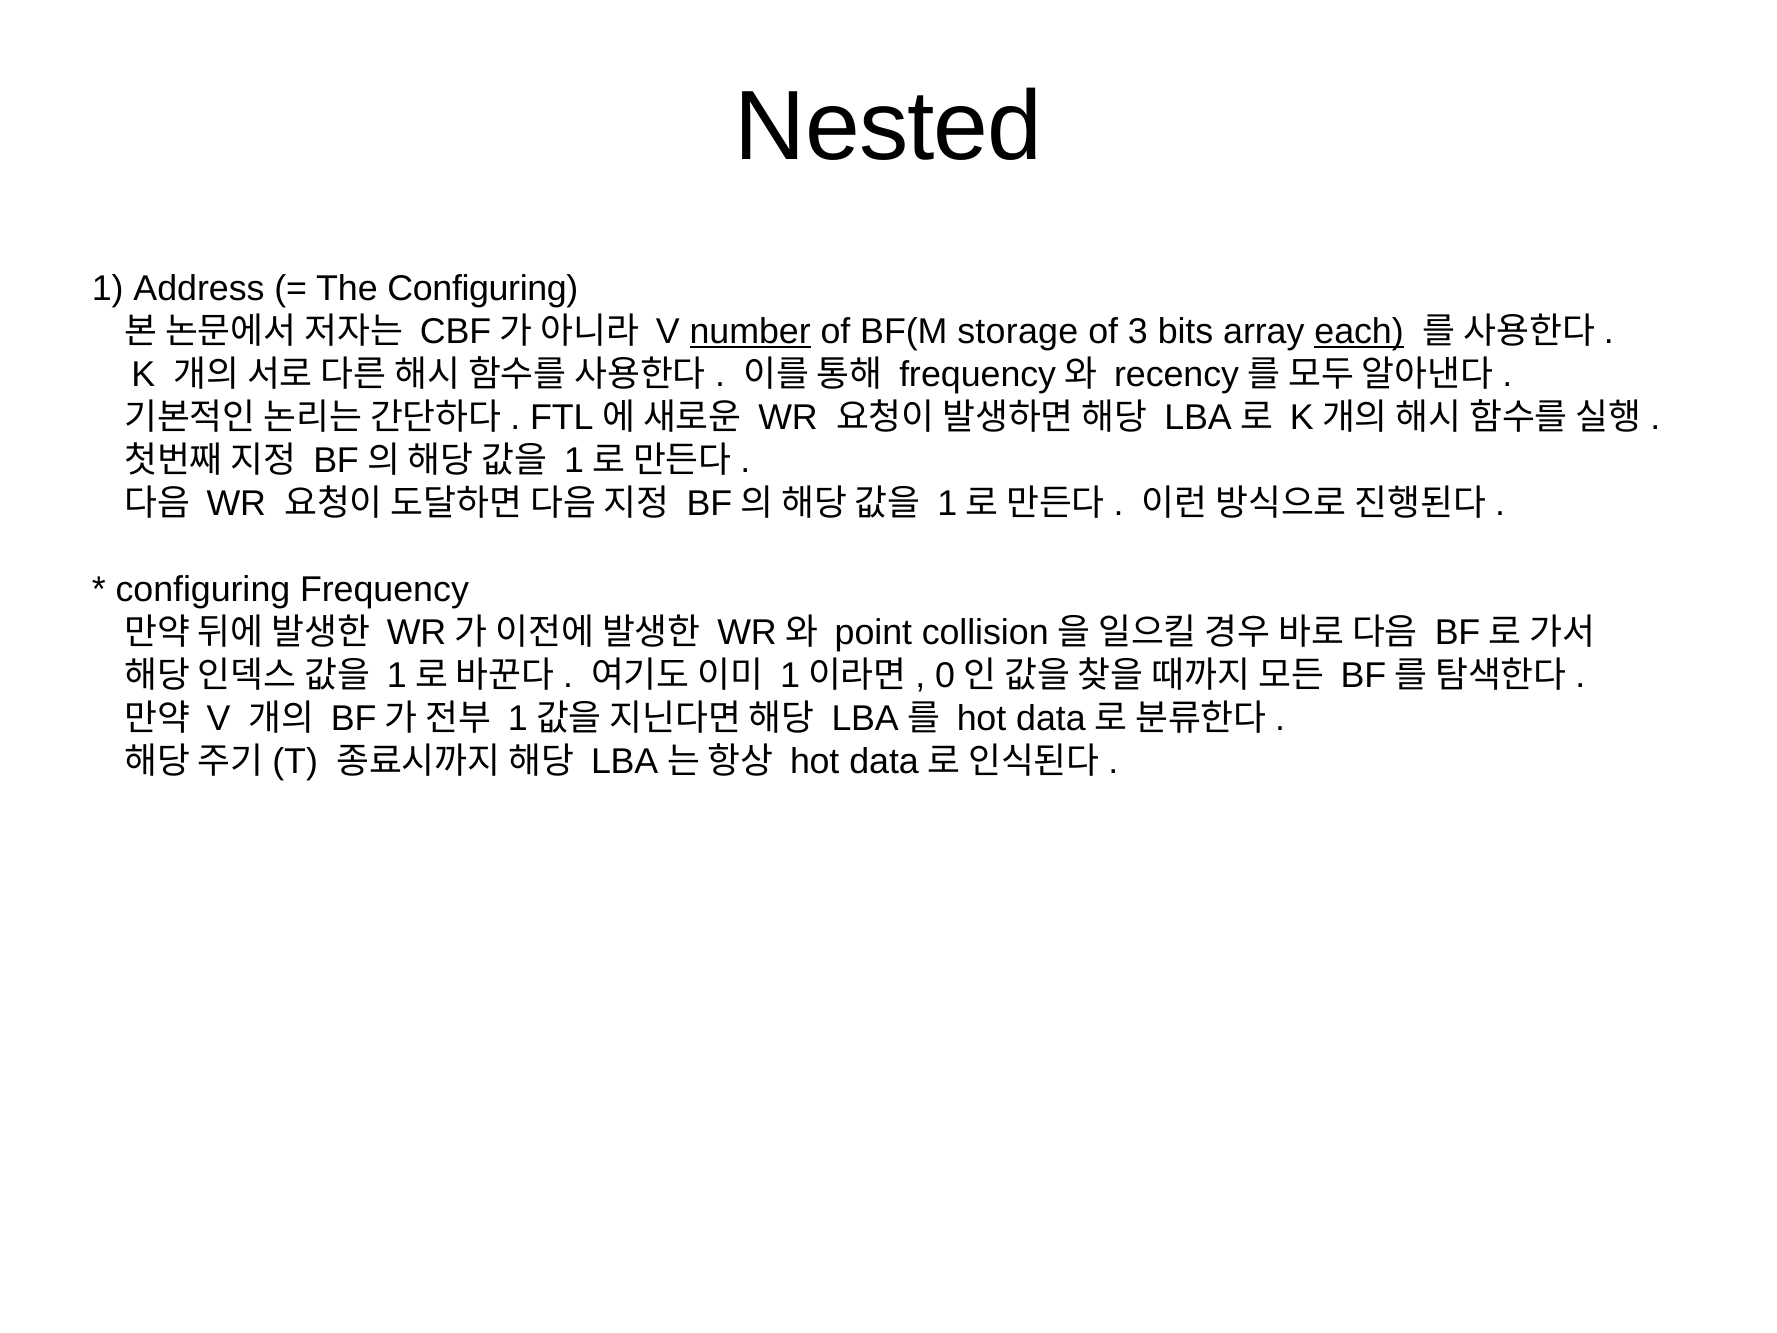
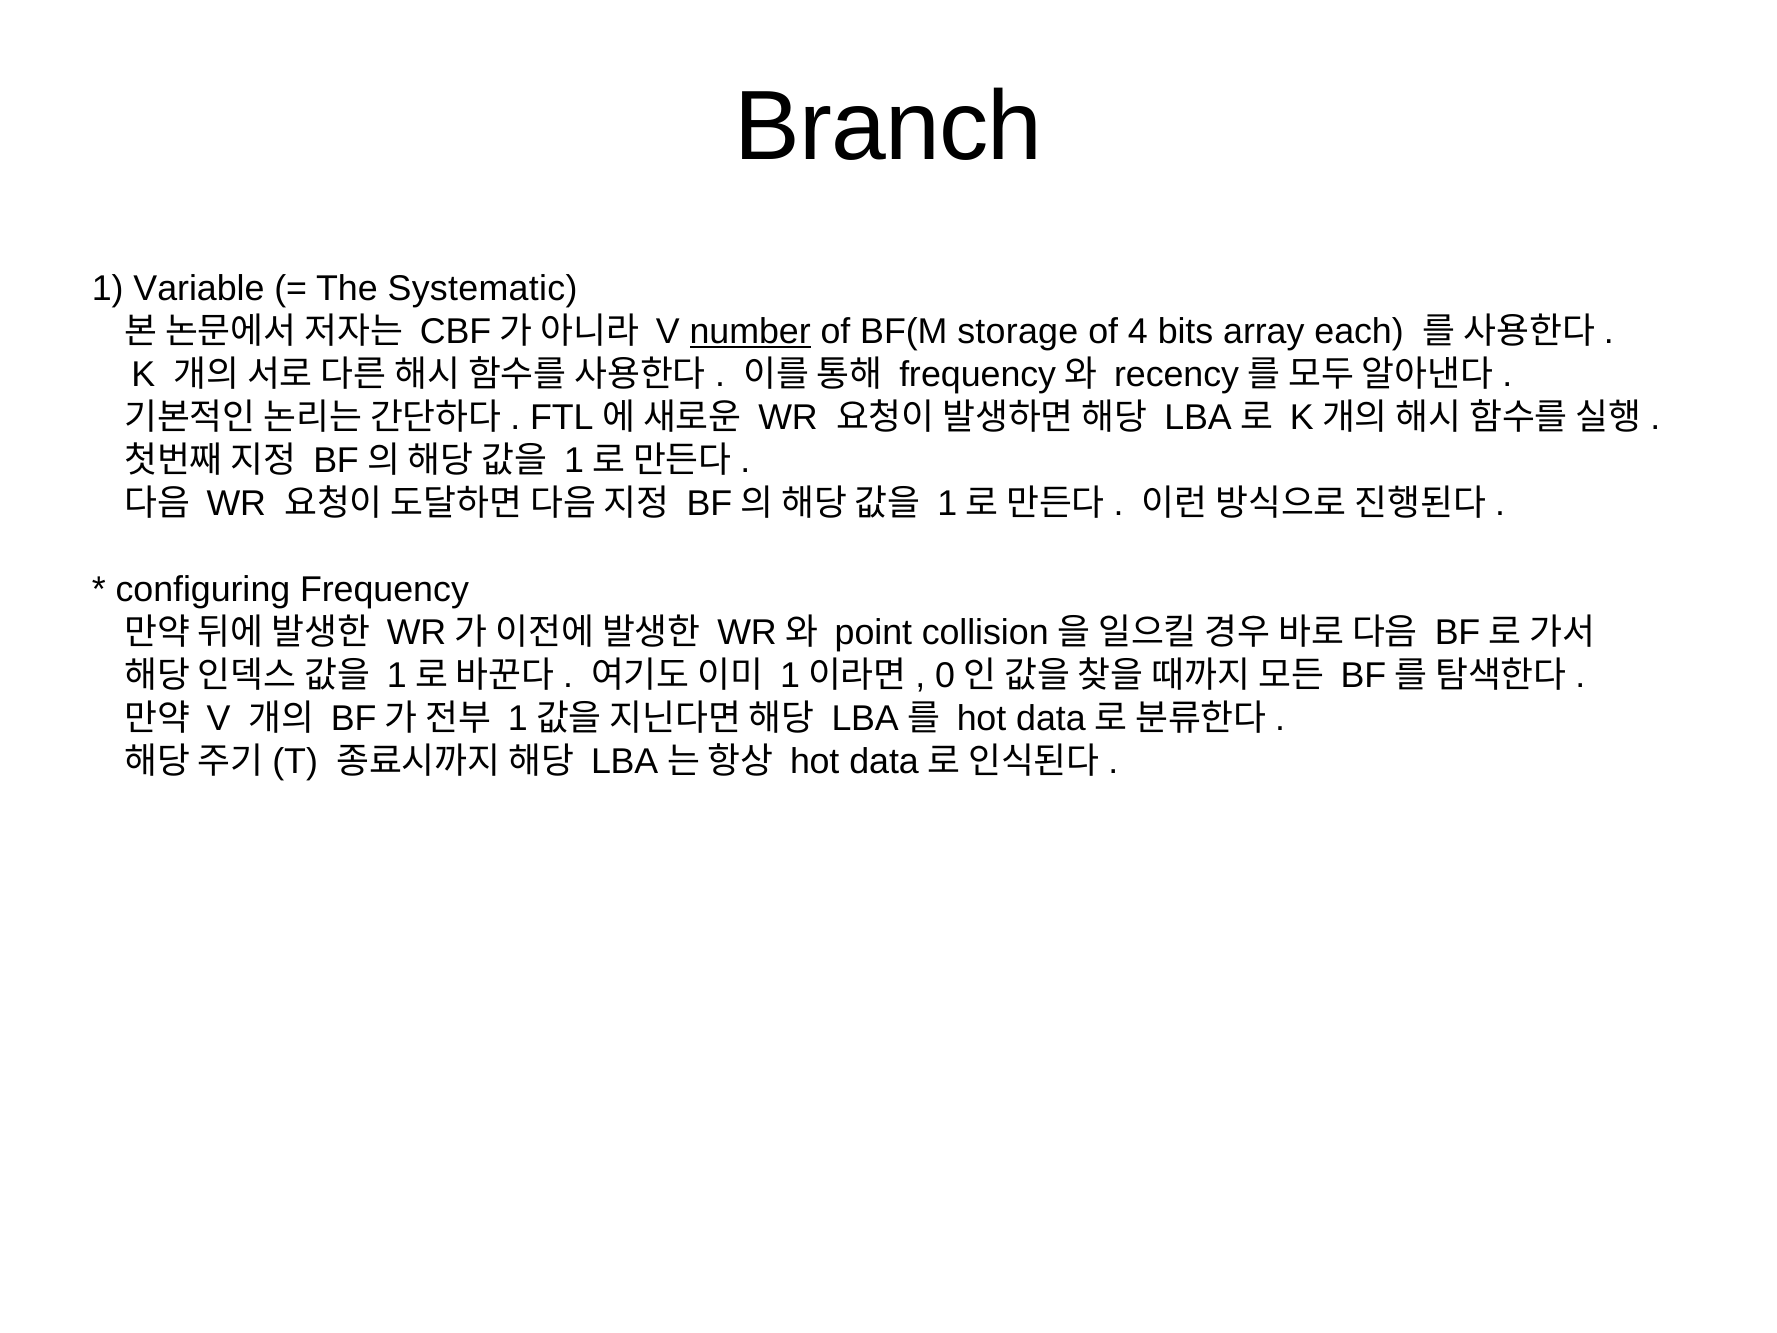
Nested: Nested -> Branch
Address: Address -> Variable
The Configuring: Configuring -> Systematic
3: 3 -> 4
each underline: present -> none
